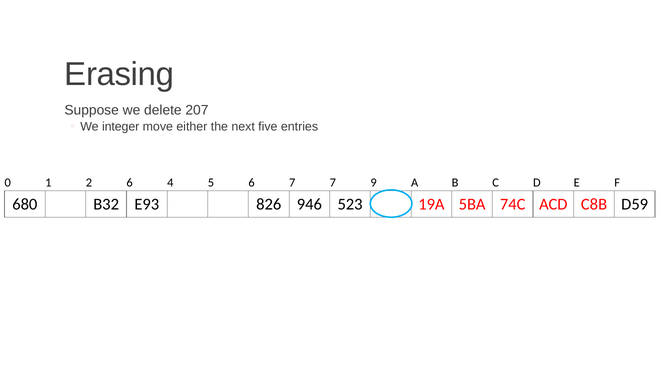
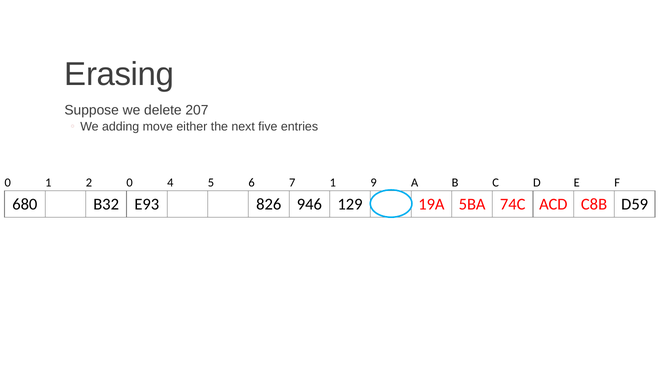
integer: integer -> adding
2 6: 6 -> 0
7 7: 7 -> 1
523: 523 -> 129
